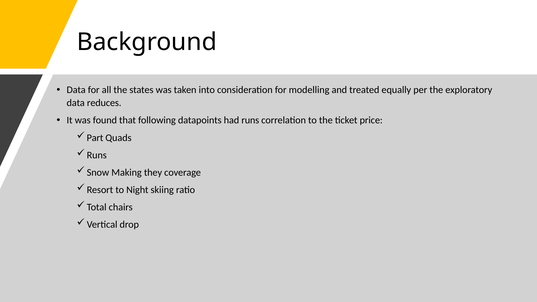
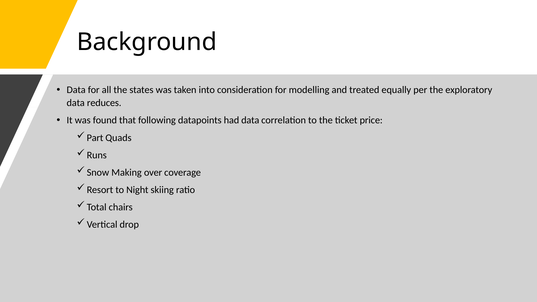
had runs: runs -> data
they: they -> over
